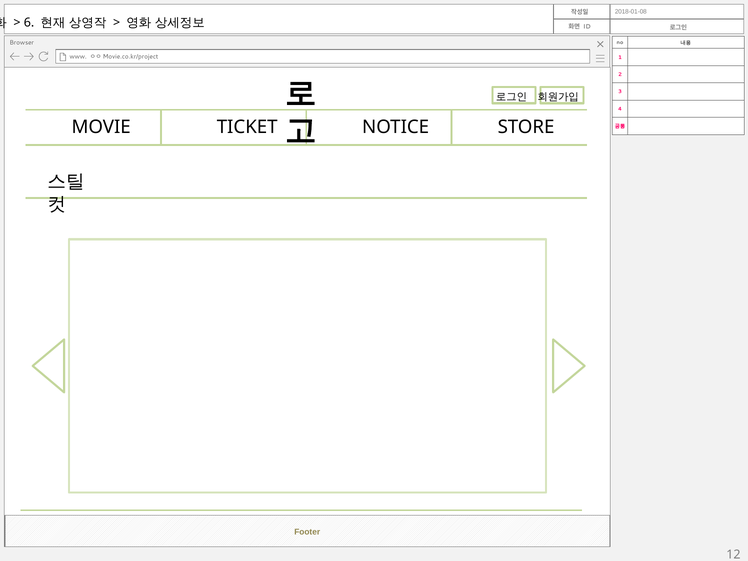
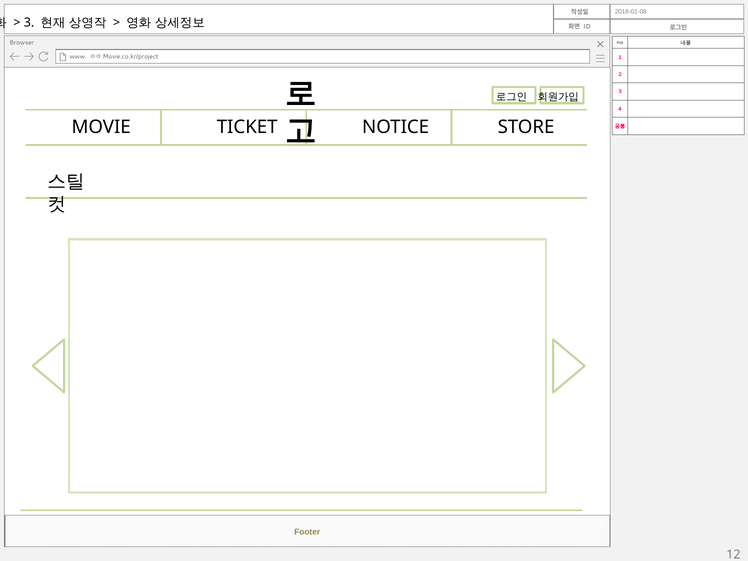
6 at (29, 22): 6 -> 3
